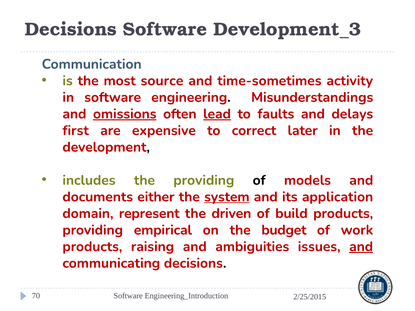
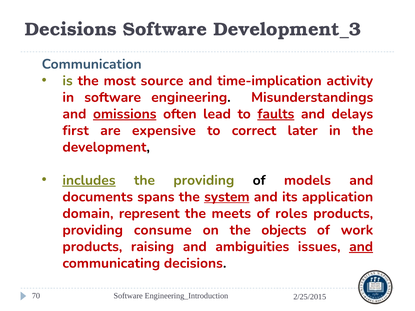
time-sometimes: time-sometimes -> time-implication
lead underline: present -> none
faults underline: none -> present
includes underline: none -> present
either: either -> spans
driven: driven -> meets
build: build -> roles
empirical: empirical -> consume
budget: budget -> objects
